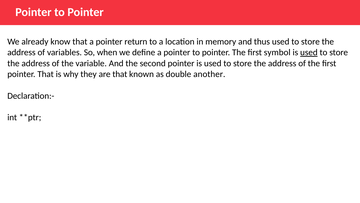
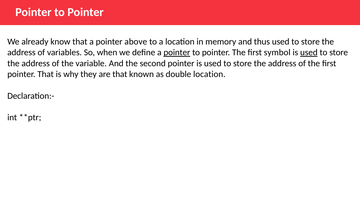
return: return -> above
pointer at (177, 52) underline: none -> present
double another: another -> location
